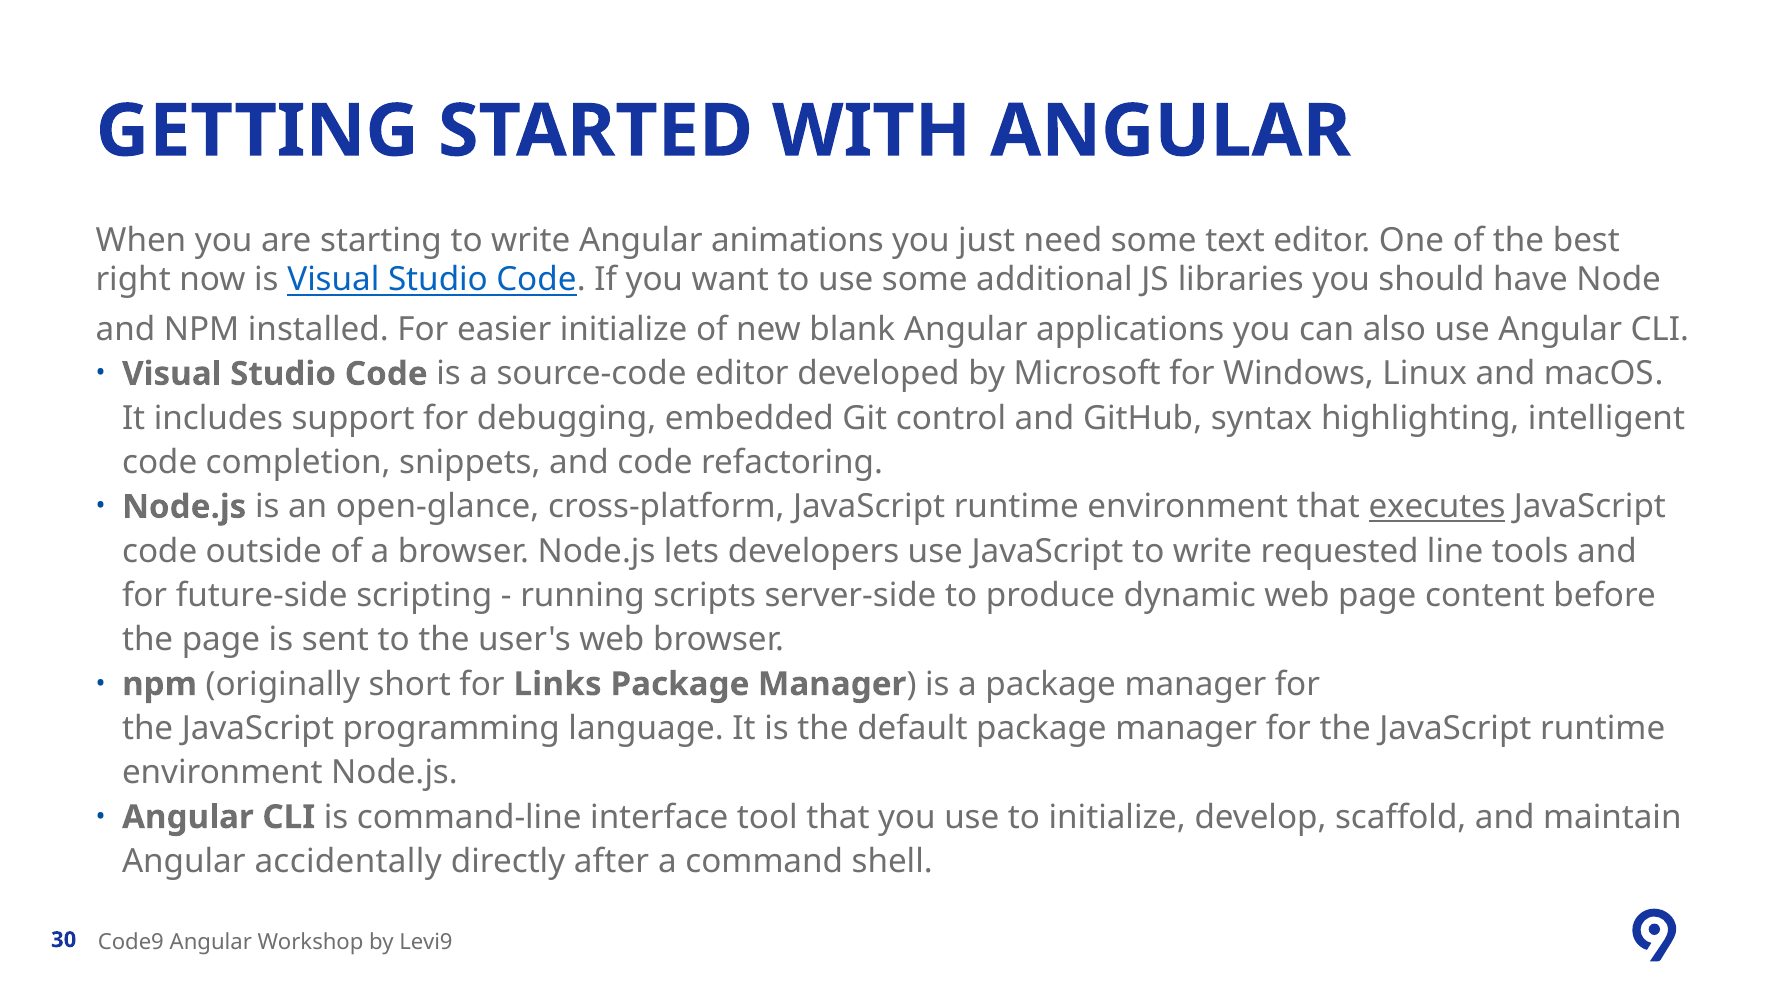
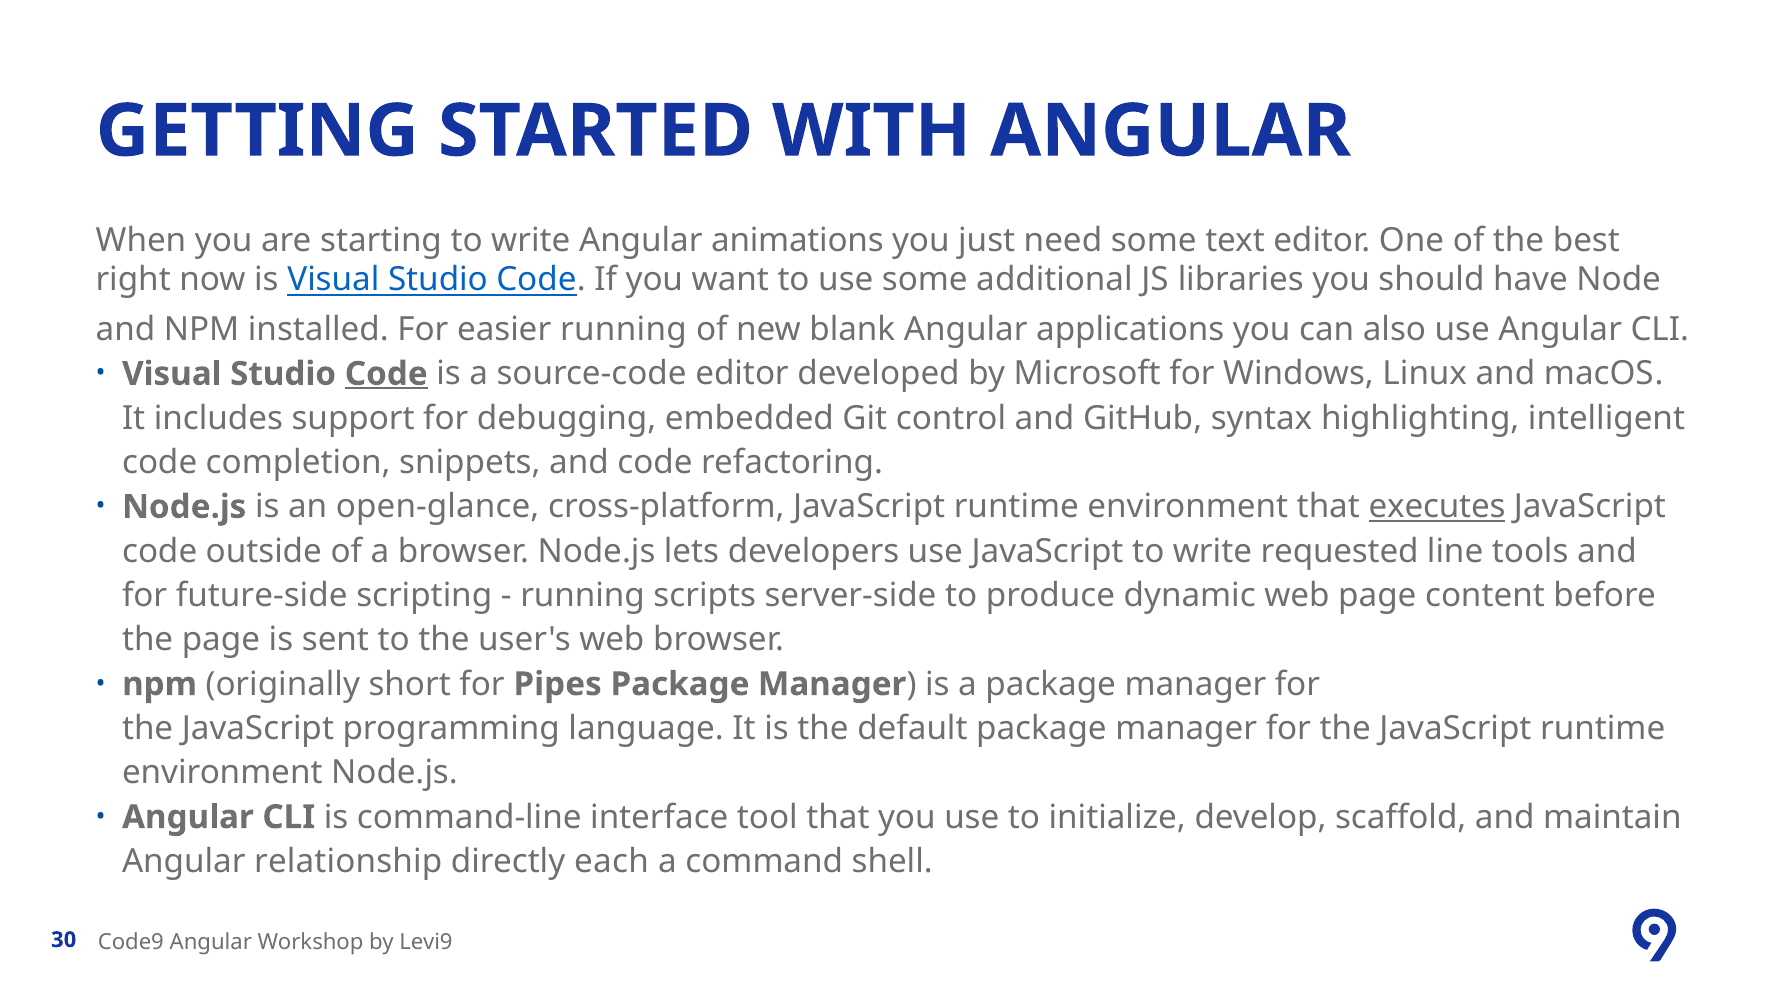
easier initialize: initialize -> running
Code at (386, 374) underline: none -> present
Links: Links -> Pipes
accidentally: accidentally -> relationship
after: after -> each
